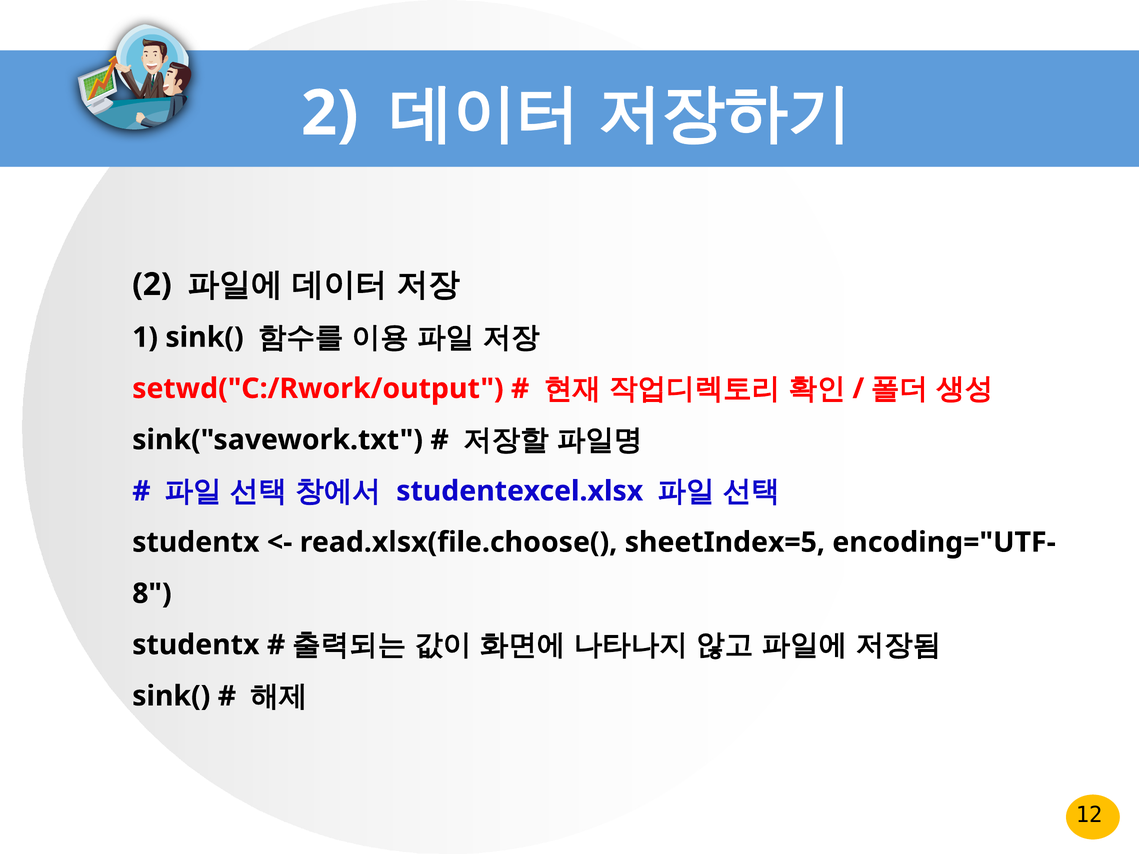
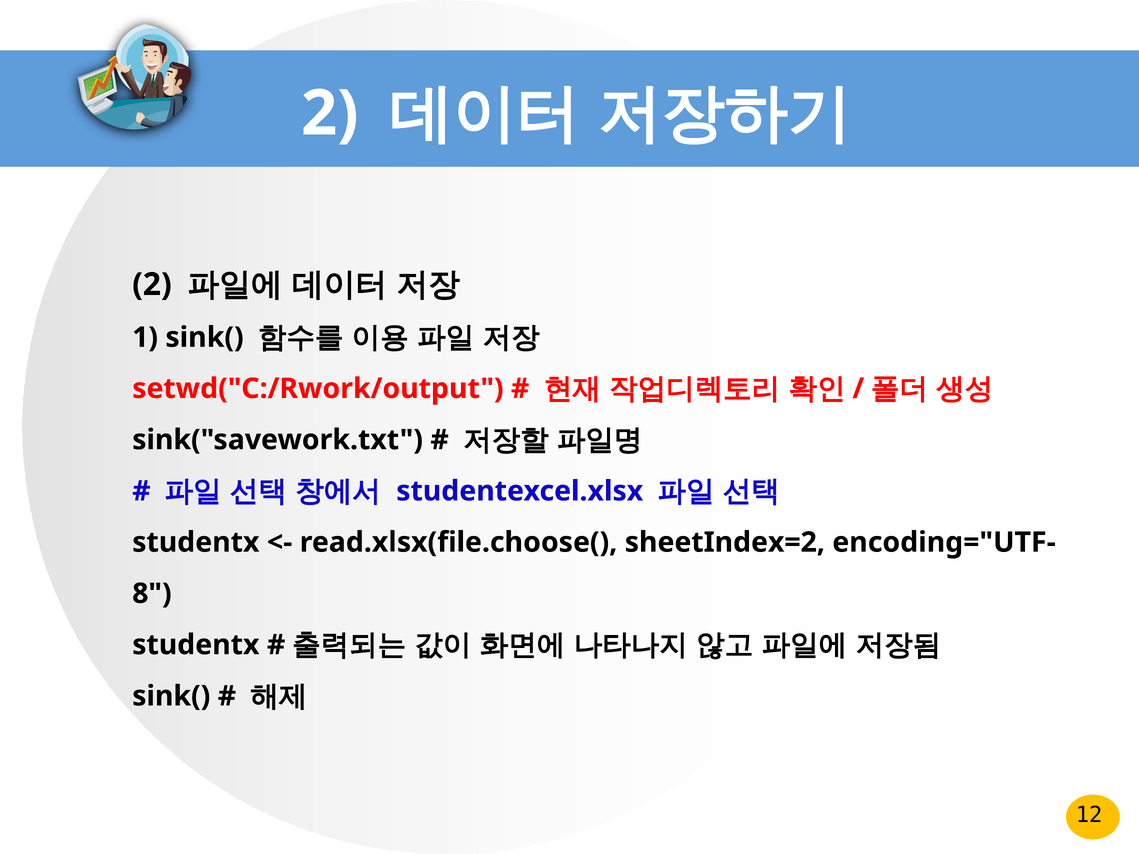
sheetIndex=5: sheetIndex=5 -> sheetIndex=2
